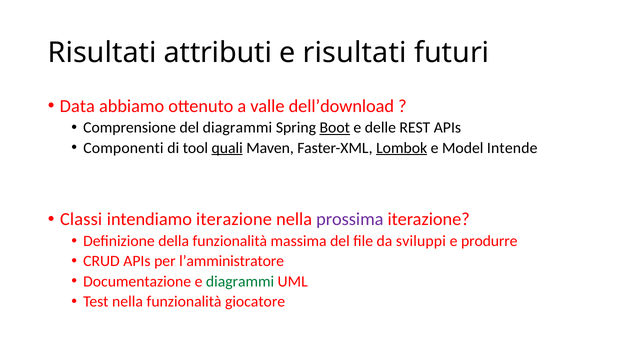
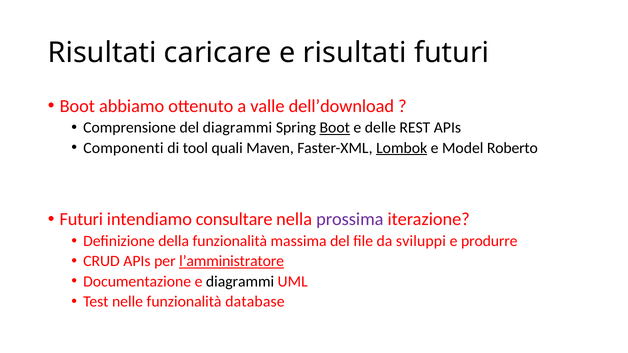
attributi: attributi -> caricare
Data at (77, 106): Data -> Boot
quali underline: present -> none
Intende: Intende -> Roberto
Classi at (81, 219): Classi -> Futuri
intendiamo iterazione: iterazione -> consultare
l’amministratore underline: none -> present
diagrammi at (240, 282) colour: green -> black
Test nella: nella -> nelle
giocatore: giocatore -> database
